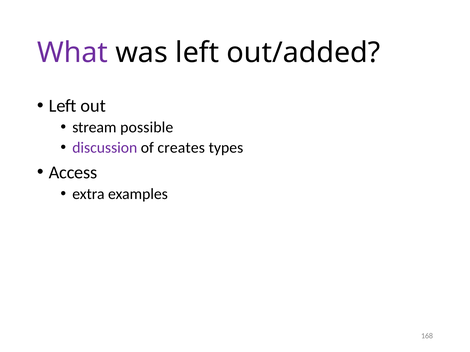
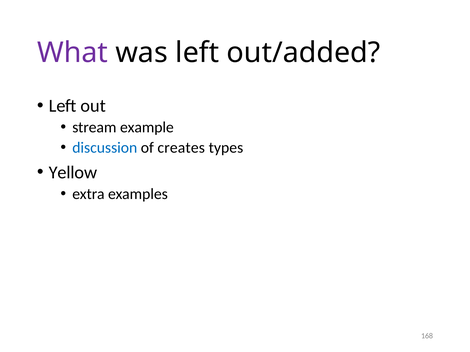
possible: possible -> example
discussion colour: purple -> blue
Access: Access -> Yellow
